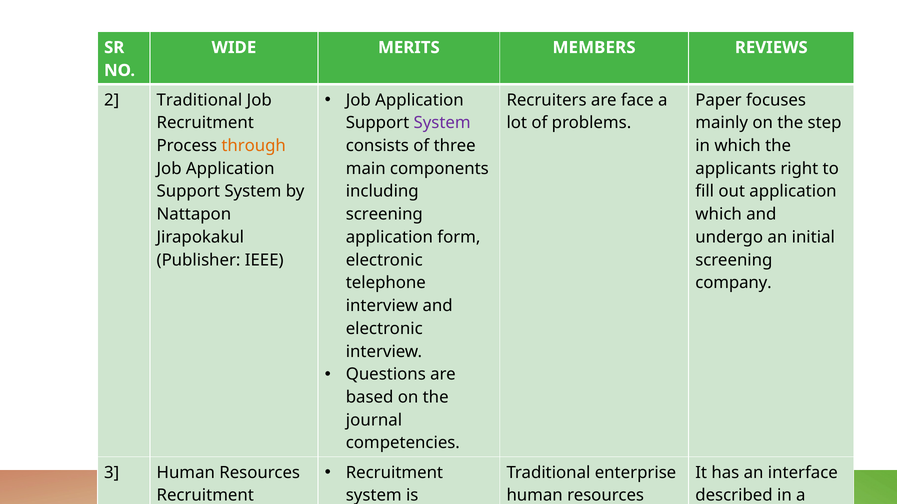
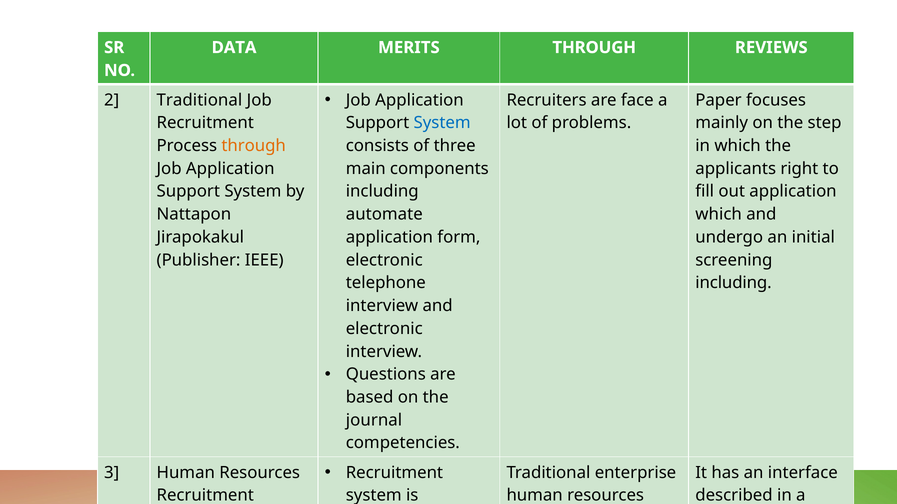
WIDE: WIDE -> DATA
MERITS MEMBERS: MEMBERS -> THROUGH
System at (442, 123) colour: purple -> blue
screening at (384, 215): screening -> automate
company at (734, 283): company -> including
